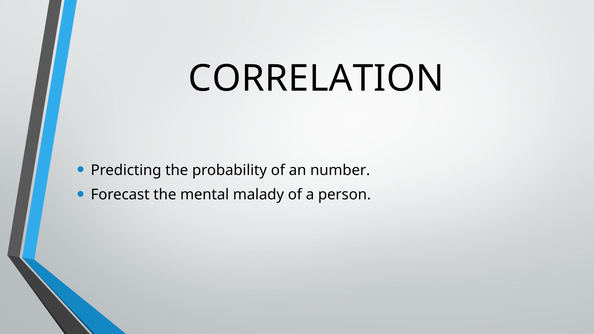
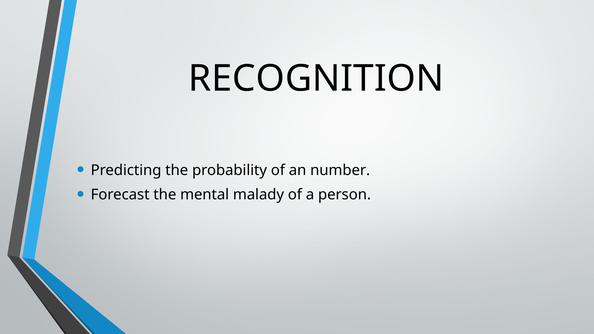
CORRELATION: CORRELATION -> RECOGNITION
